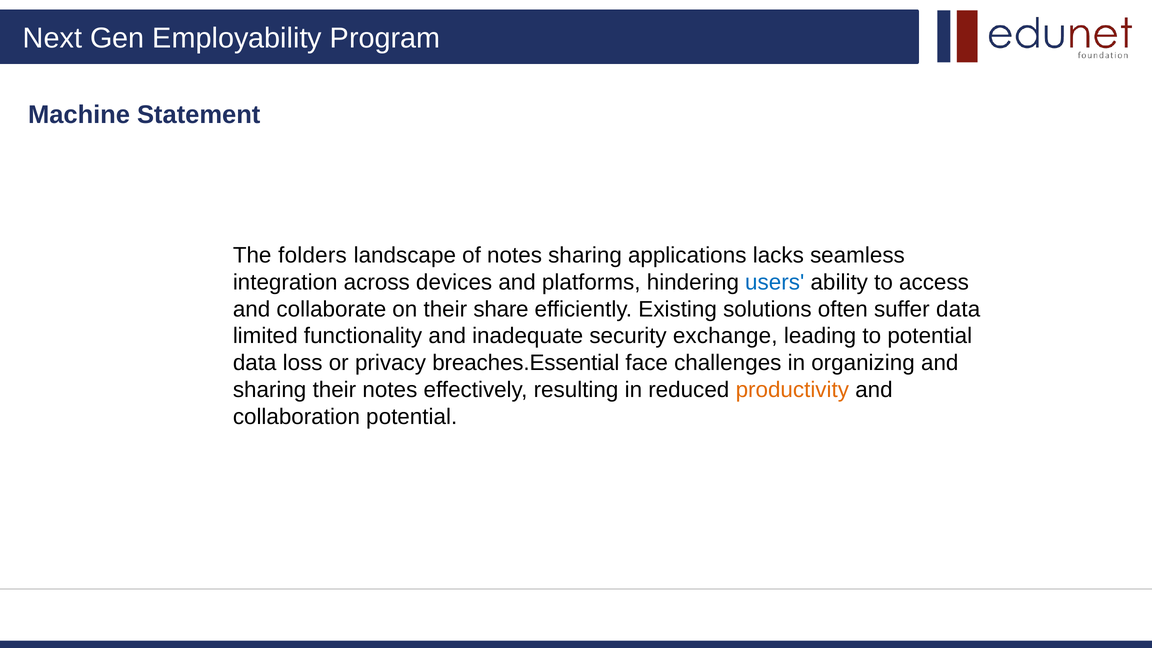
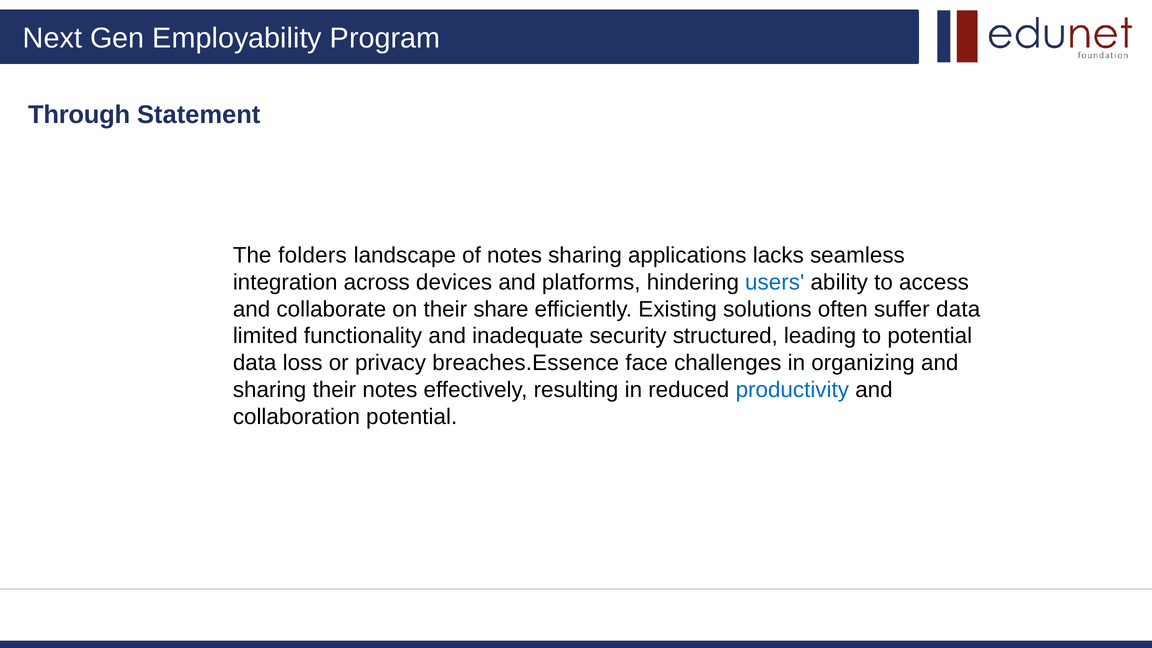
Machine: Machine -> Through
exchange: exchange -> structured
breaches.Essential: breaches.Essential -> breaches.Essence
productivity colour: orange -> blue
